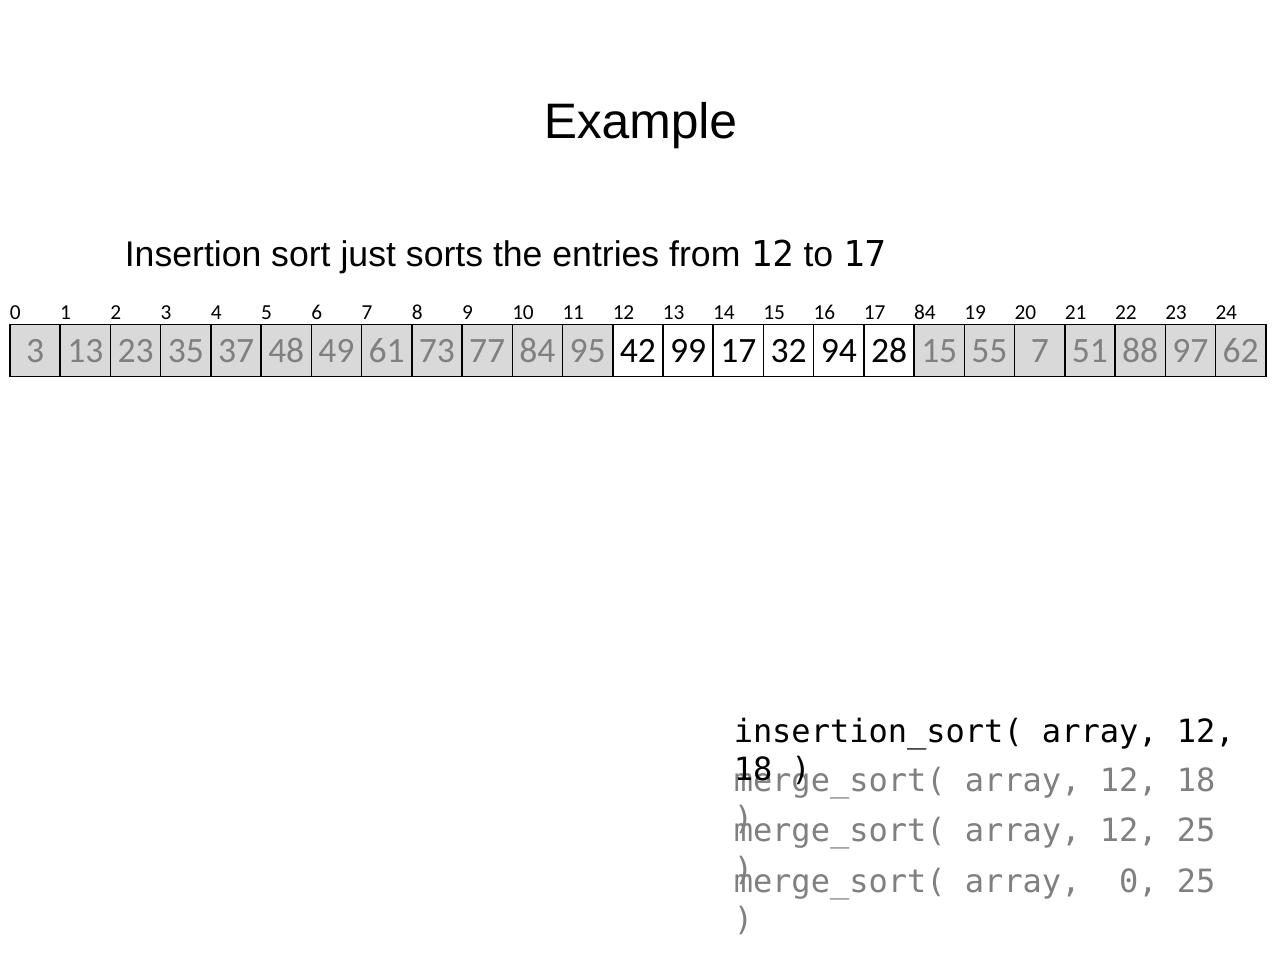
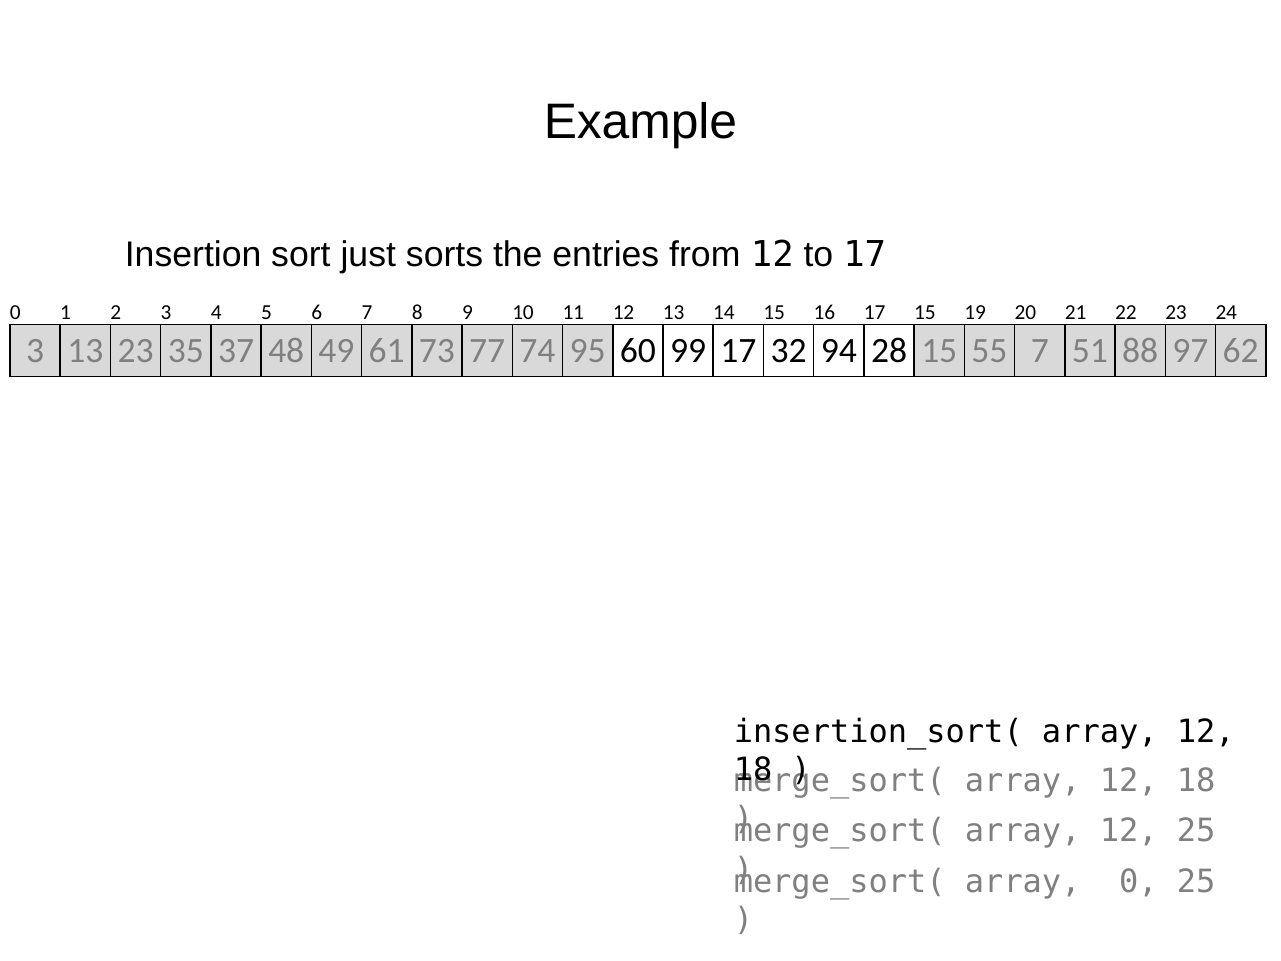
17 84: 84 -> 15
77 84: 84 -> 74
42: 42 -> 60
